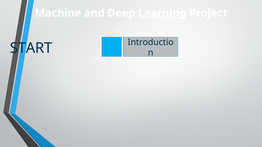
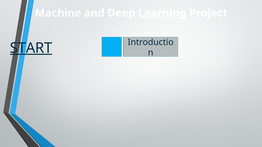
START underline: none -> present
